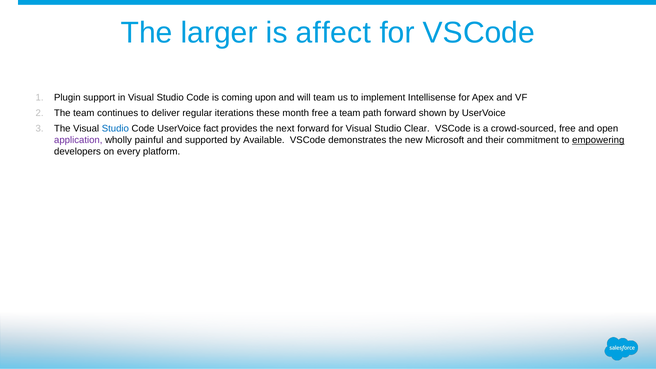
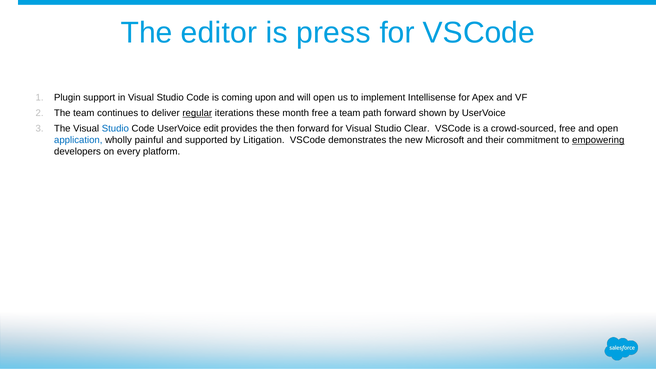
larger: larger -> editor
affect: affect -> press
will team: team -> open
regular underline: none -> present
fact: fact -> edit
next: next -> then
application colour: purple -> blue
Available: Available -> Litigation
